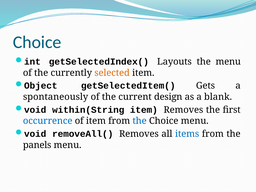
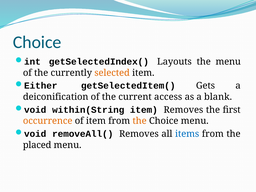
Object: Object -> Either
spontaneously: spontaneously -> deiconification
design: design -> access
occurrence colour: blue -> orange
the at (140, 121) colour: blue -> orange
panels: panels -> placed
